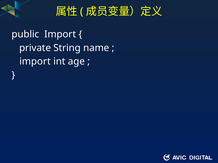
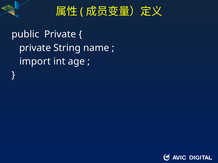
public Import: Import -> Private
